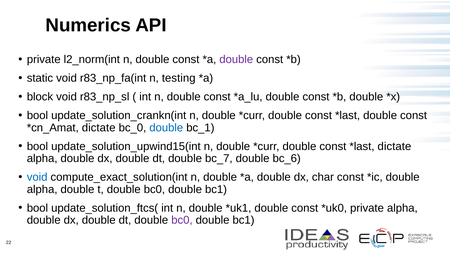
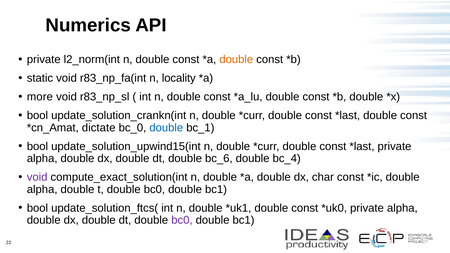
double at (236, 59) colour: purple -> orange
testing: testing -> locality
block: block -> more
dictate at (394, 146): dictate -> private
bc_7: bc_7 -> bc_6
bc_6: bc_6 -> bc_4
void at (37, 177) colour: blue -> purple
